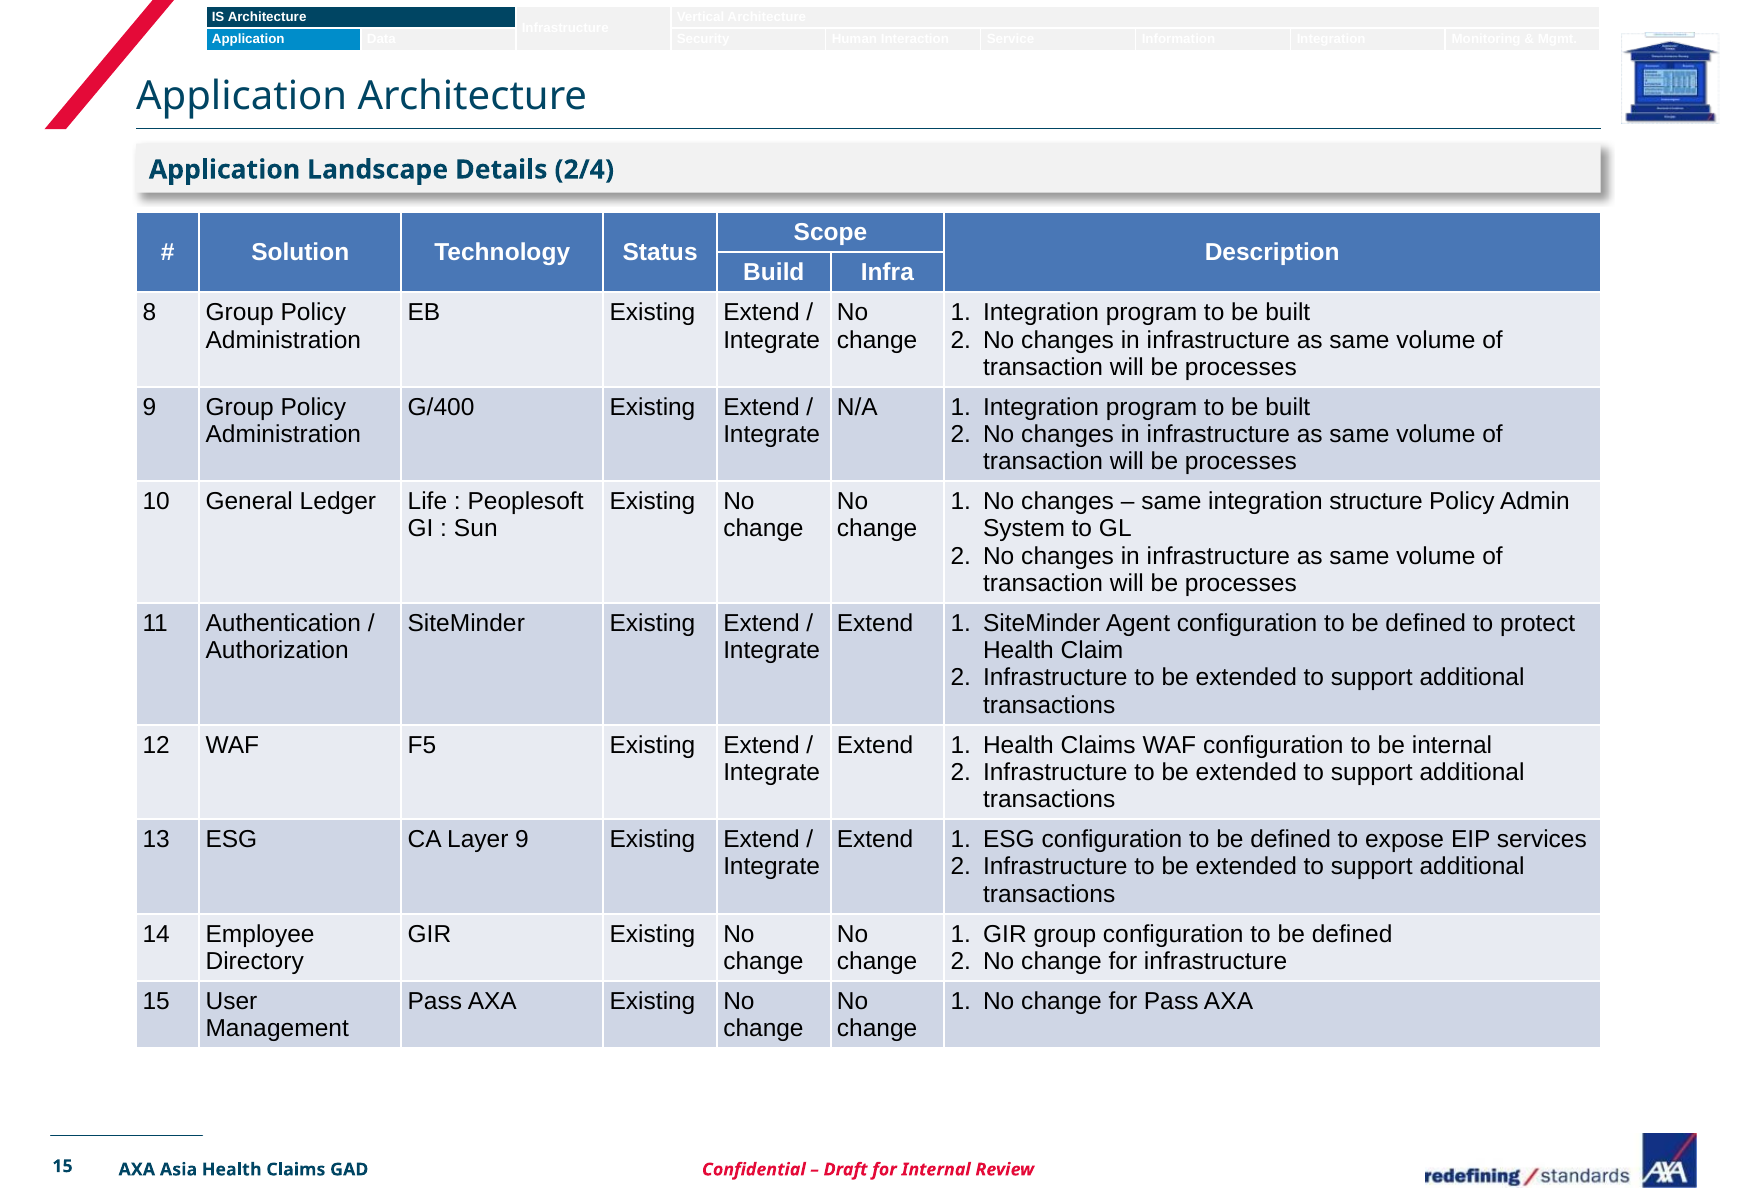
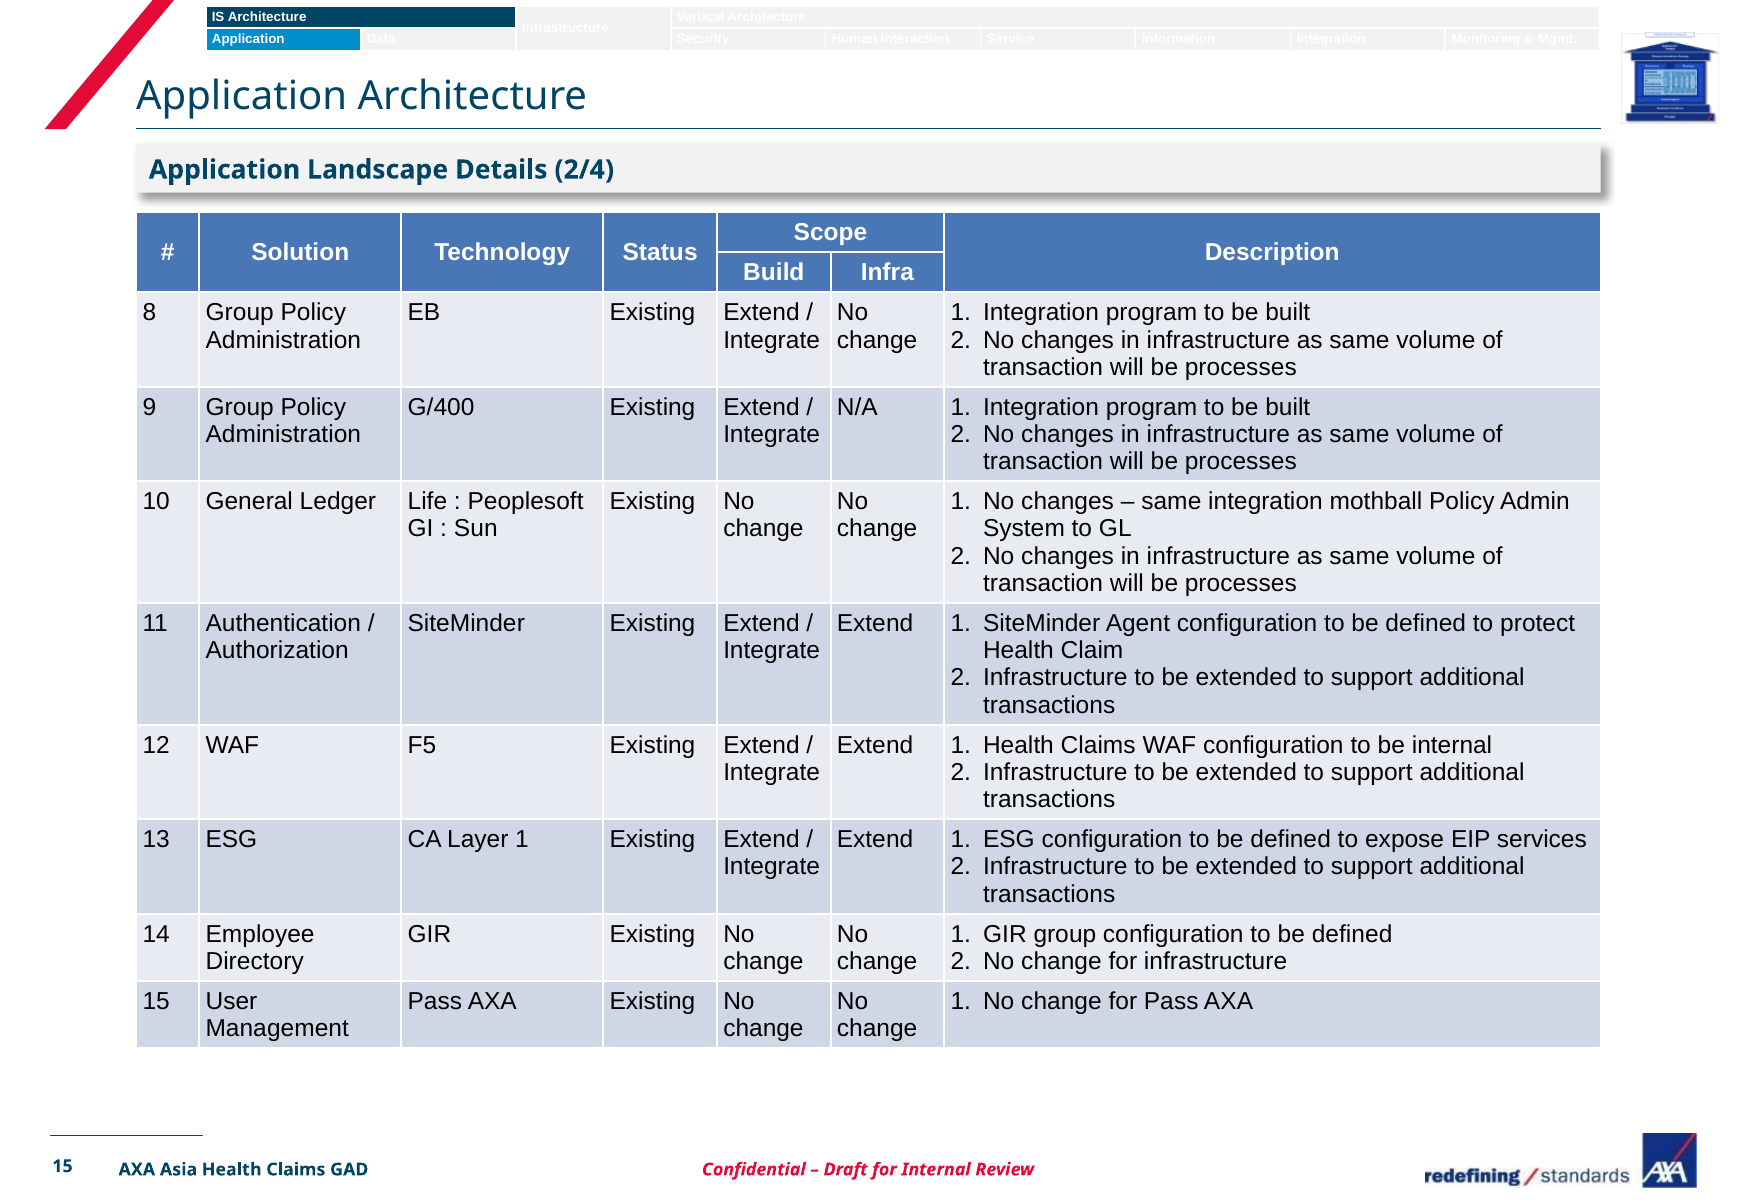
structure: structure -> mothball
Layer 9: 9 -> 1
